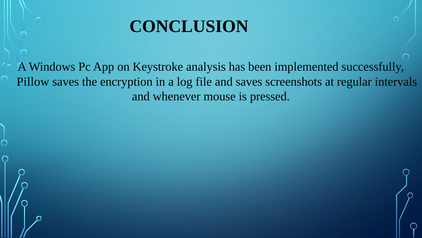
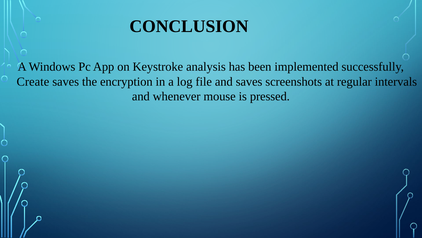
Pillow: Pillow -> Create
